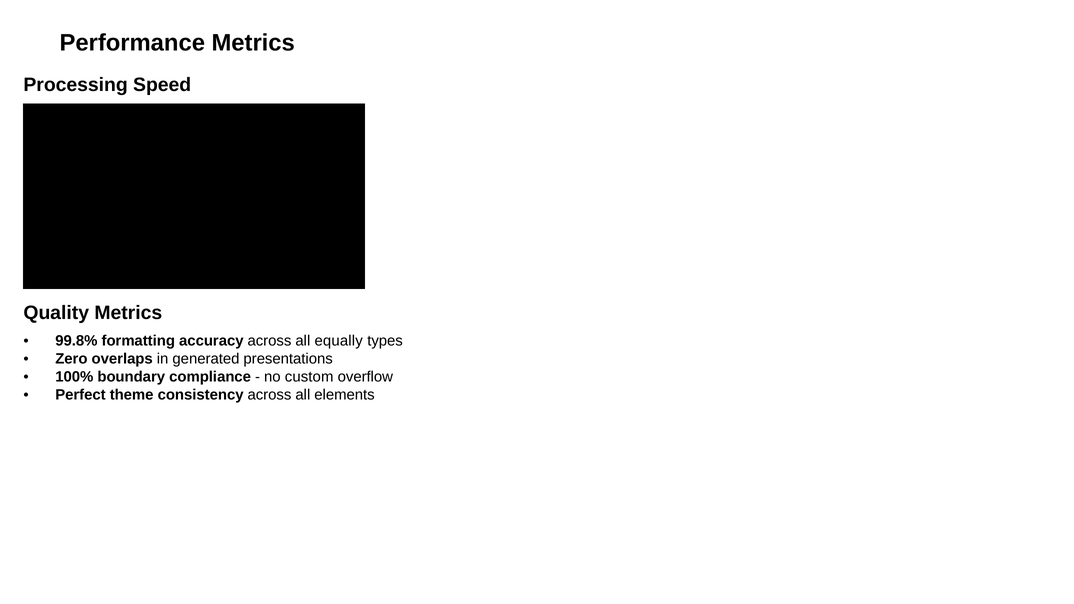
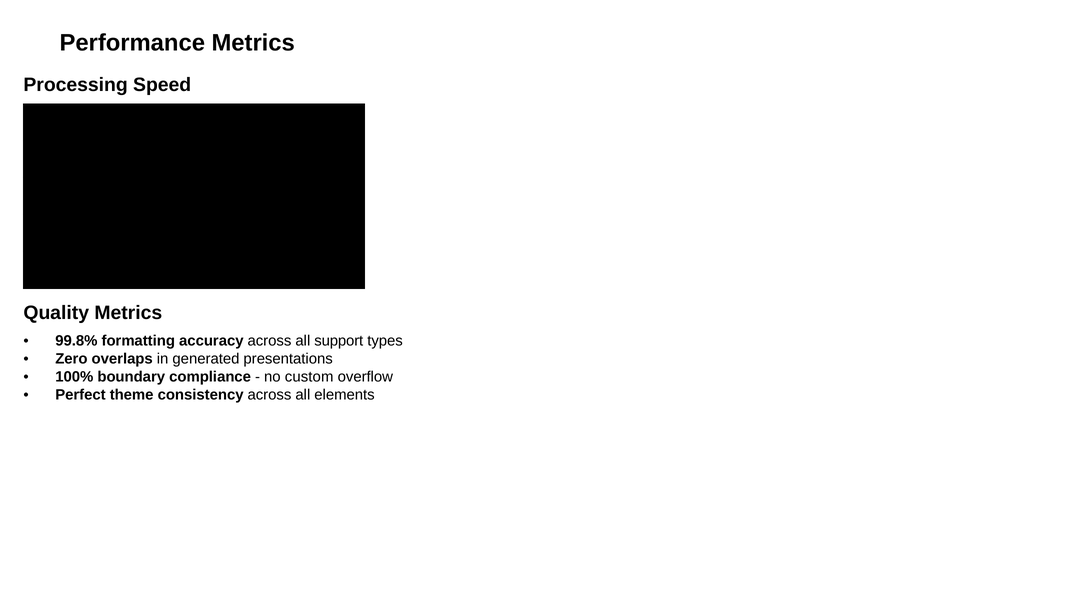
equally: equally -> support
